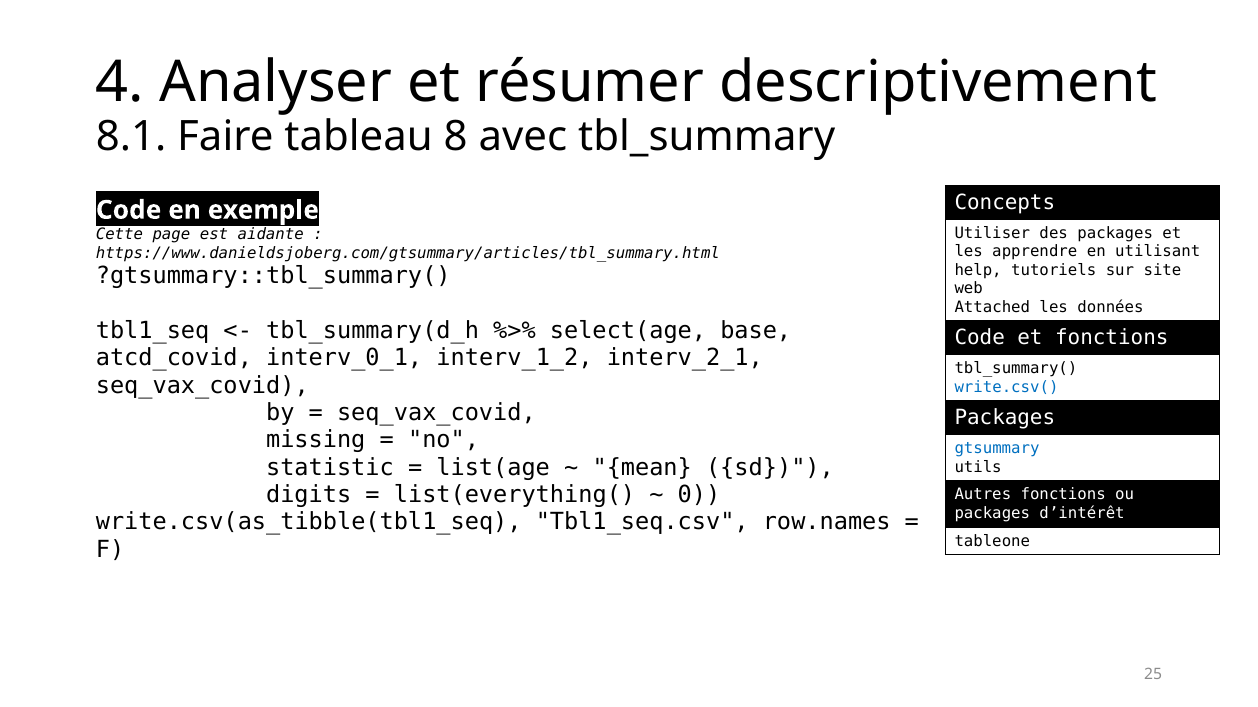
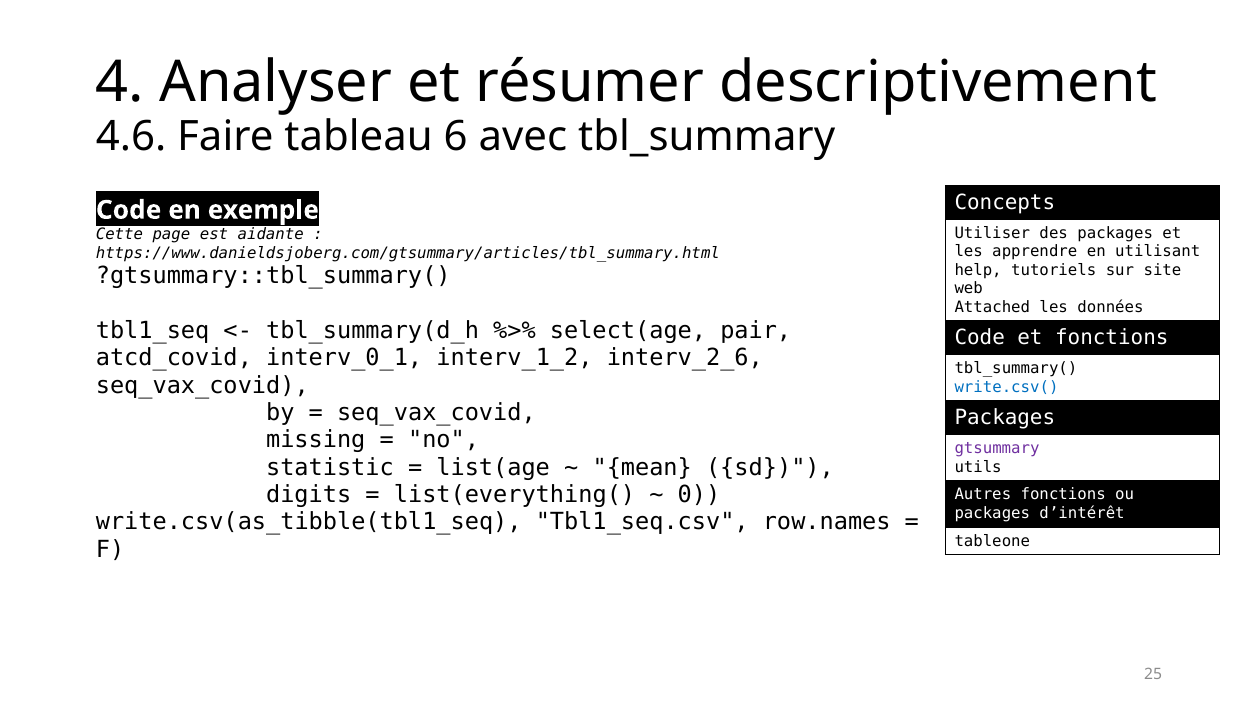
8.1: 8.1 -> 4.6
8: 8 -> 6
base: base -> pair
interv_2_1: interv_2_1 -> interv_2_6
gtsummary colour: blue -> purple
